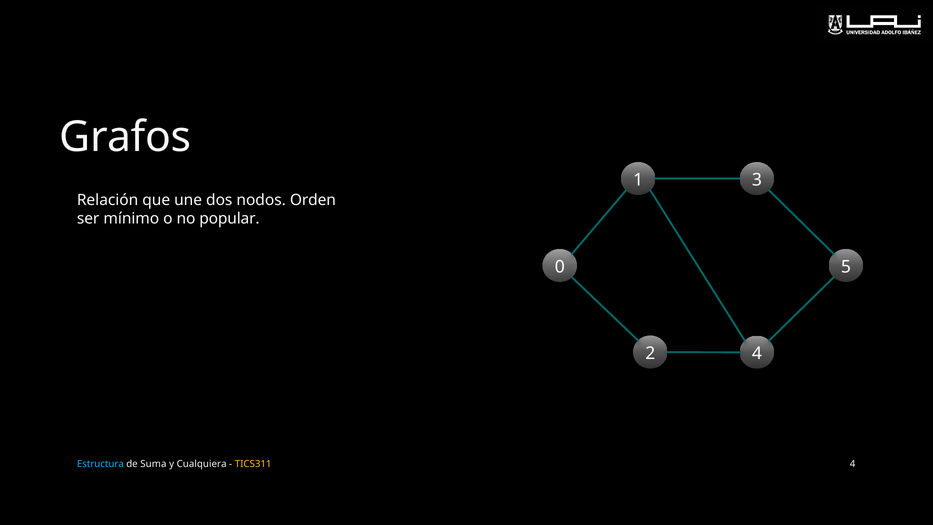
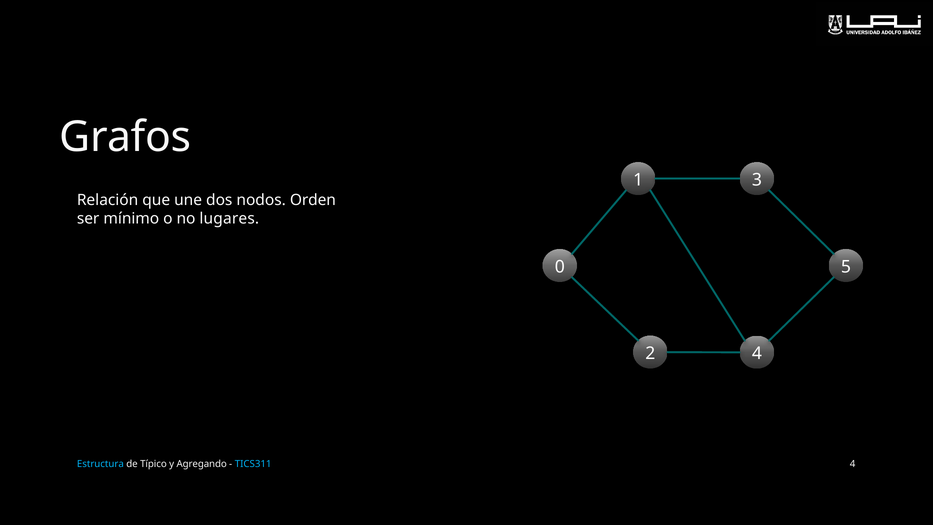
popular: popular -> lugares
Suma: Suma -> Típico
Cualquiera: Cualquiera -> Agregando
TICS311 colour: yellow -> light blue
